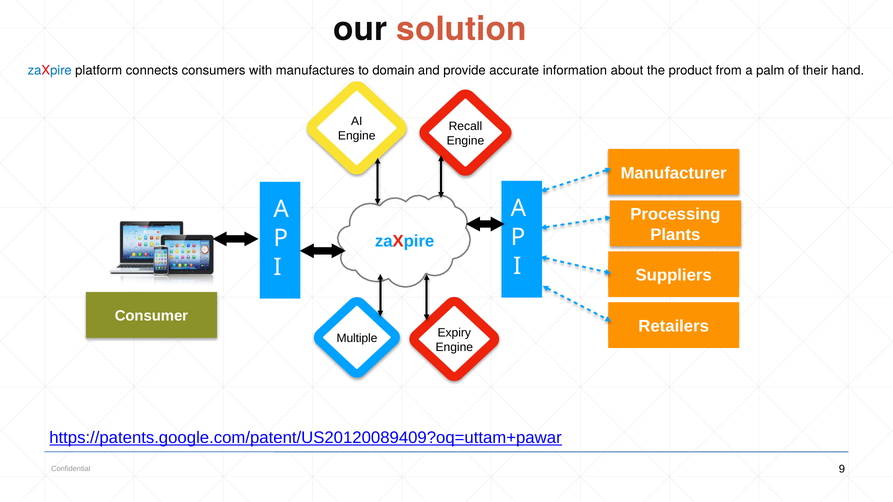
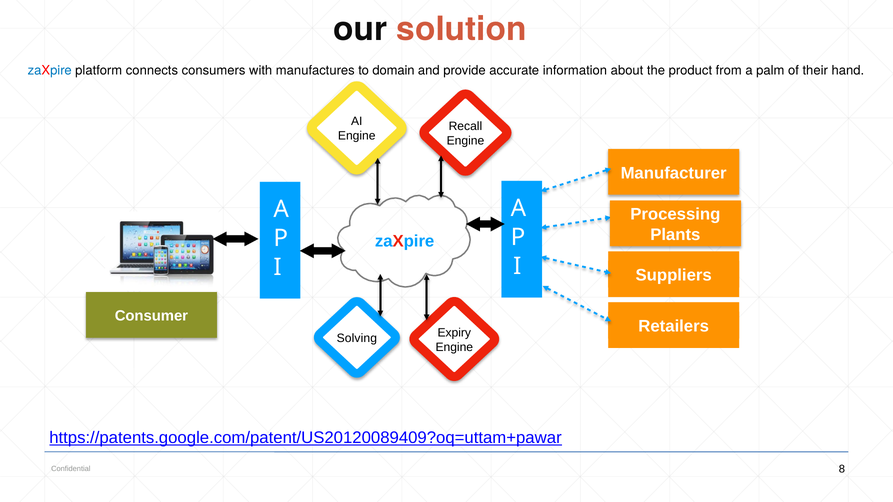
Multiple: Multiple -> Solving
9: 9 -> 8
